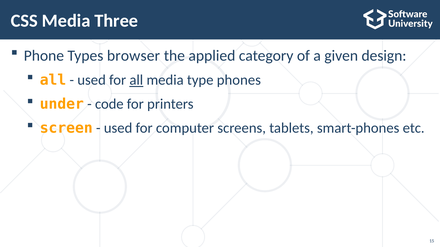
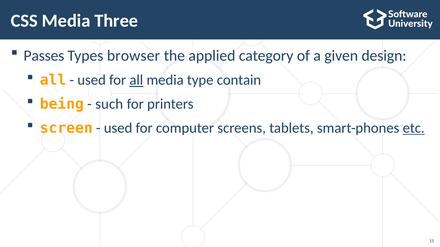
Phone: Phone -> Passes
phones: phones -> contain
under: under -> being
code: code -> such
etc underline: none -> present
